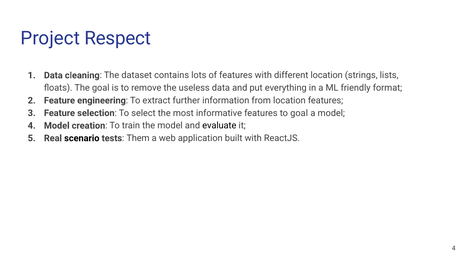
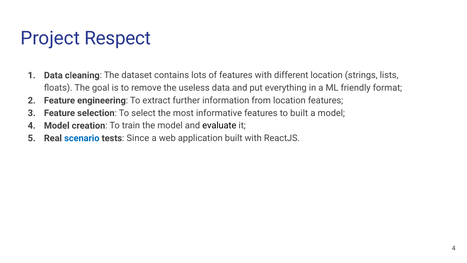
to goal: goal -> built
scenario colour: black -> blue
Them: Them -> Since
